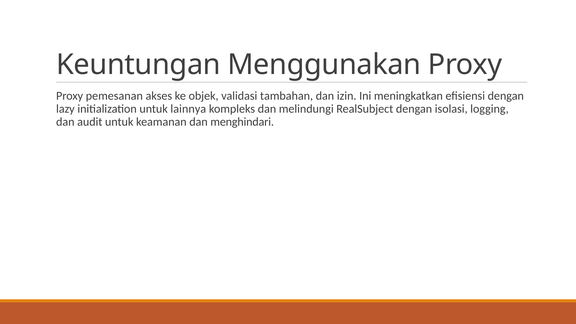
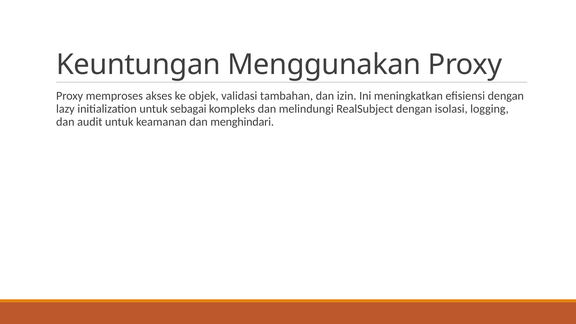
pemesanan: pemesanan -> memproses
lainnya: lainnya -> sebagai
